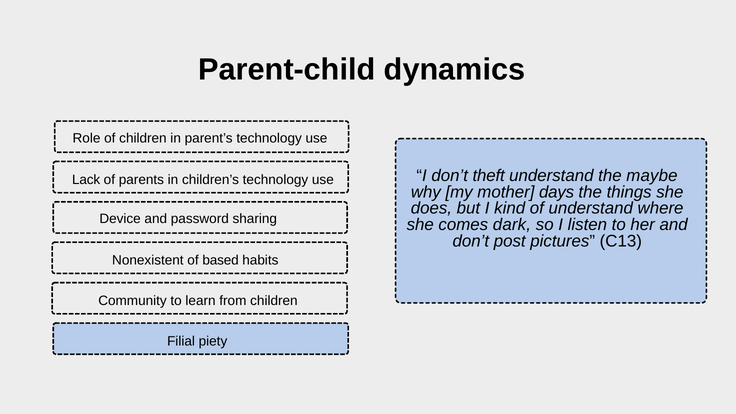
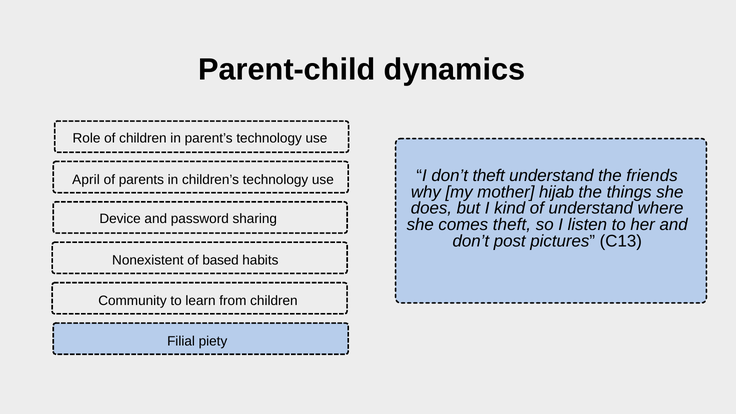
maybe: maybe -> friends
Lack: Lack -> April
days: days -> hijab
comes dark: dark -> theft
